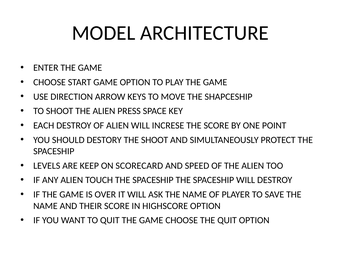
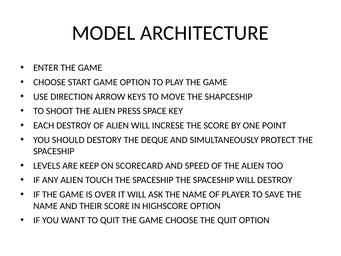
THE SHOOT: SHOOT -> DEQUE
